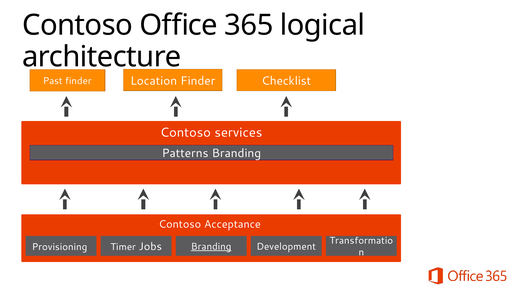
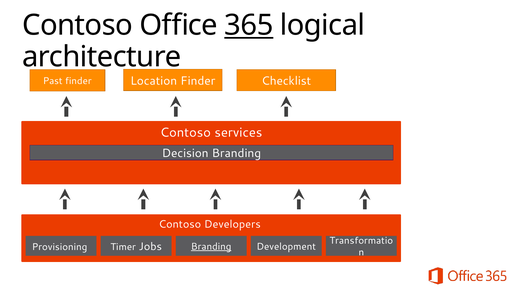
365 underline: none -> present
Patterns: Patterns -> Decision
Acceptance: Acceptance -> Developers
